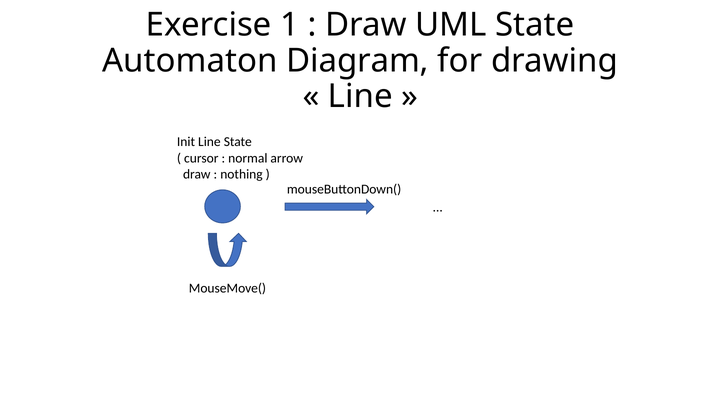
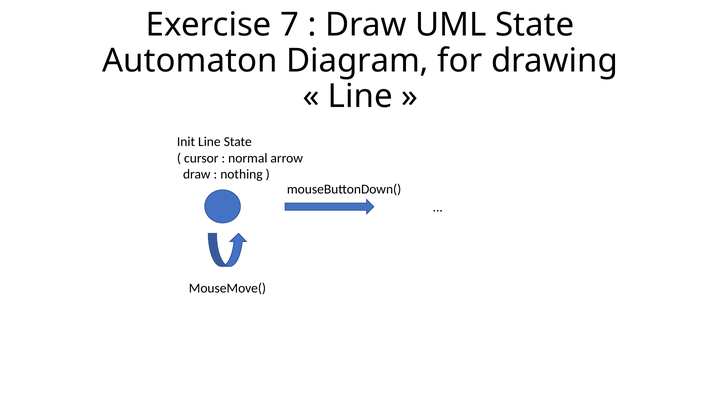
1: 1 -> 7
